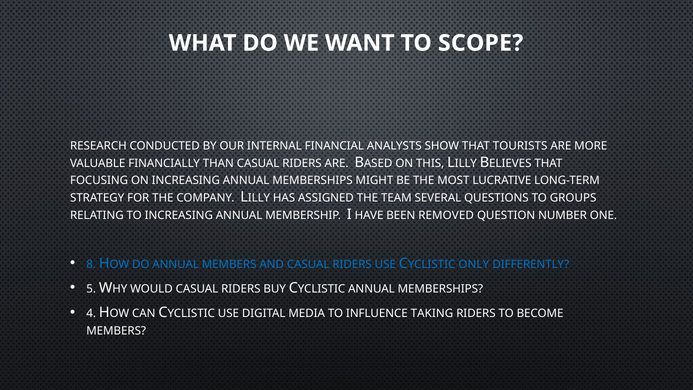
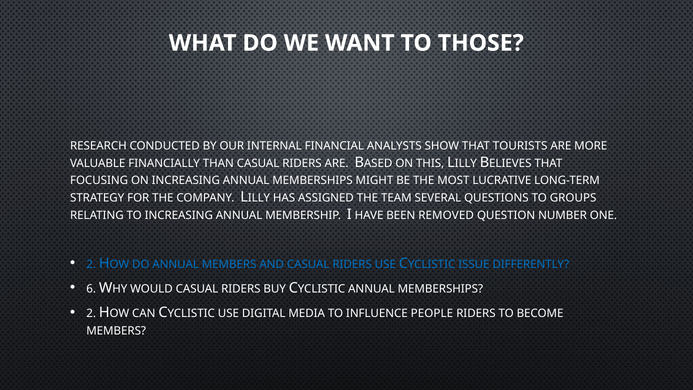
SCOPE: SCOPE -> THOSE
8 at (91, 264): 8 -> 2
ONLY: ONLY -> ISSUE
5: 5 -> 6
4 at (91, 313): 4 -> 2
TAKING: TAKING -> PEOPLE
